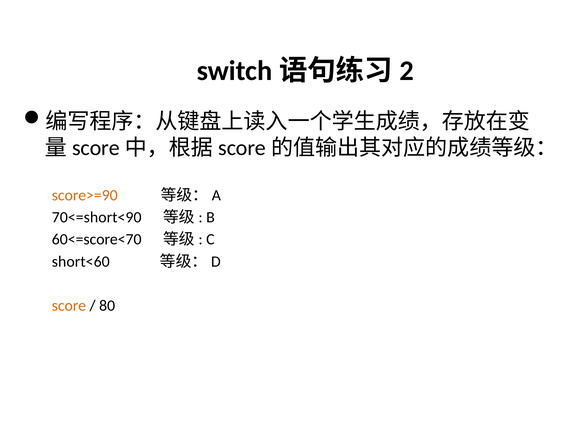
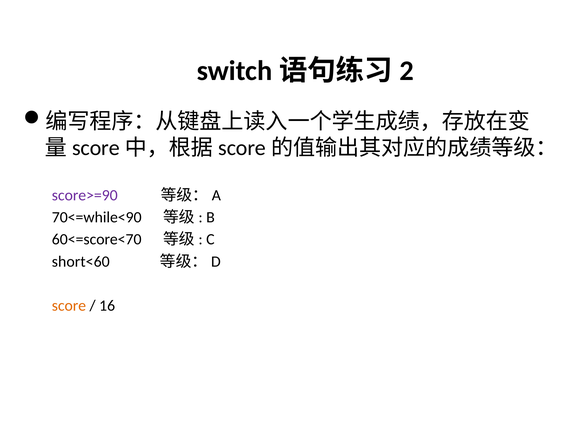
score>=90 colour: orange -> purple
70<=short<90: 70<=short<90 -> 70<=while<90
80: 80 -> 16
